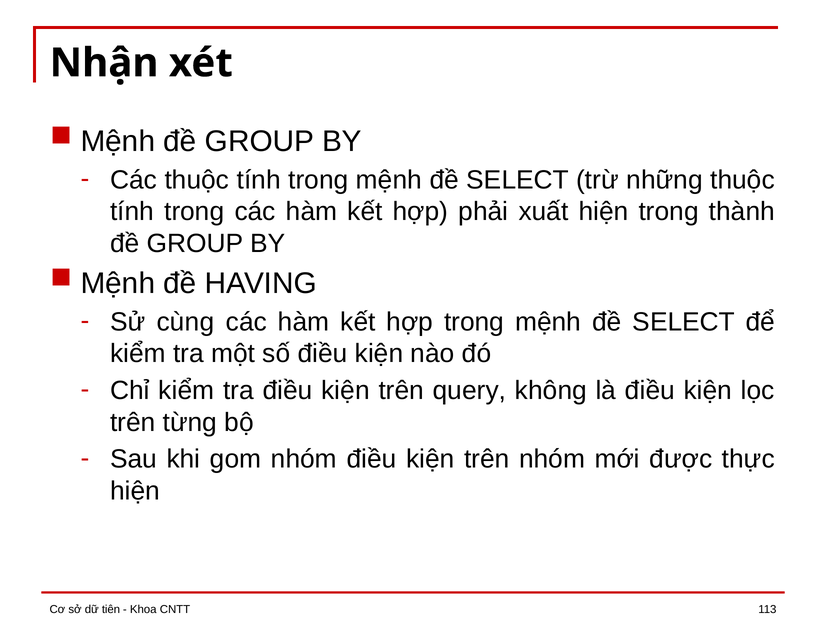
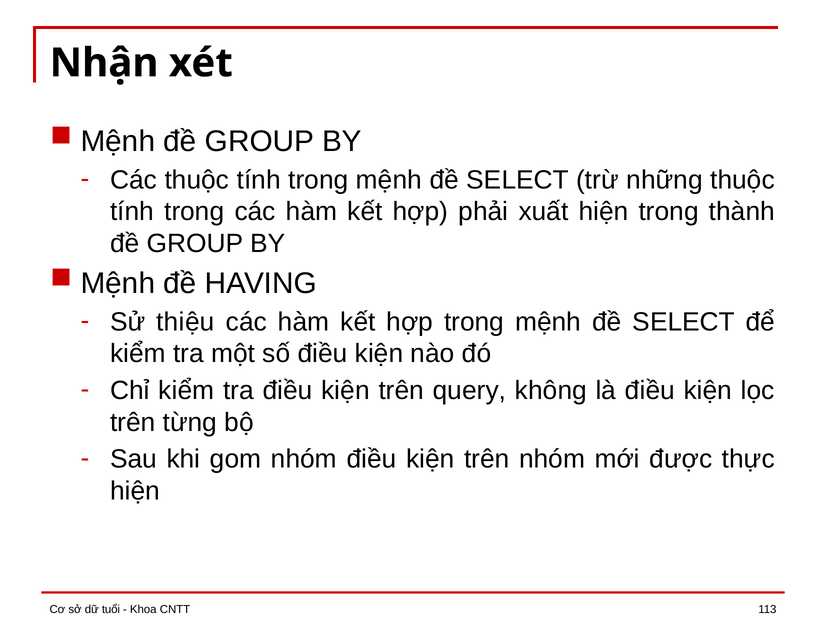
cùng: cùng -> thiệu
tiên: tiên -> tuổi
